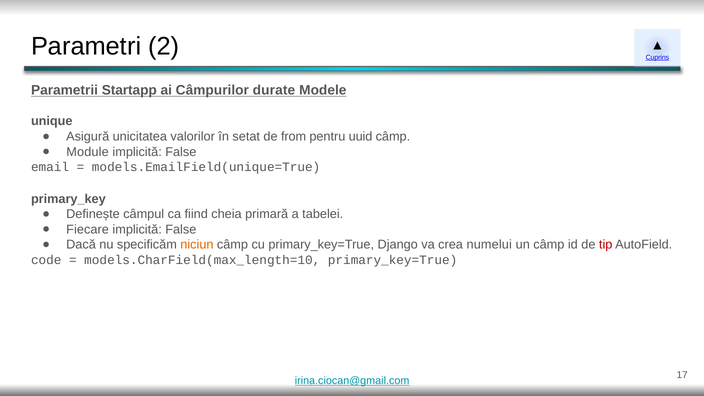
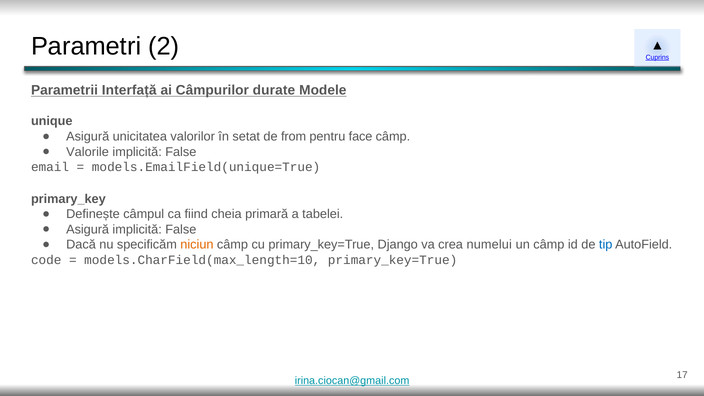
Startapp: Startapp -> Interfață
uuid: uuid -> face
Module: Module -> Valorile
Fiecare at (88, 229): Fiecare -> Asigură
tip colour: red -> blue
